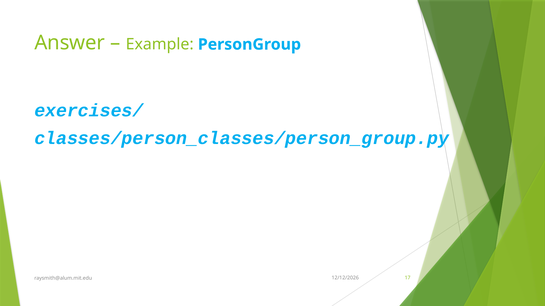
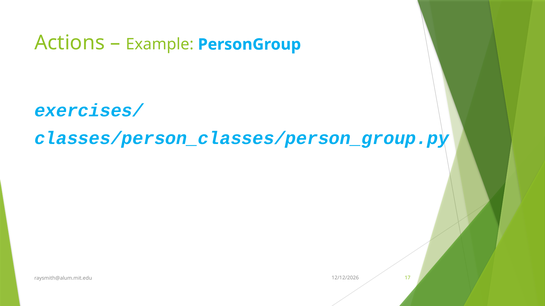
Answer: Answer -> Actions
